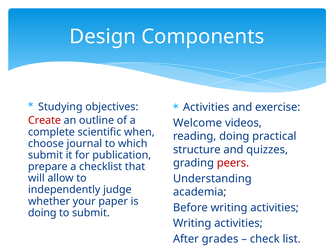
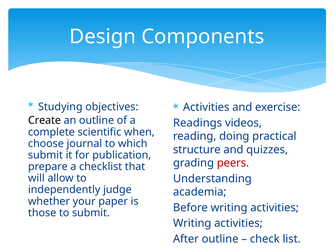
Create colour: red -> black
Welcome: Welcome -> Readings
doing at (42, 212): doing -> those
After grades: grades -> outline
